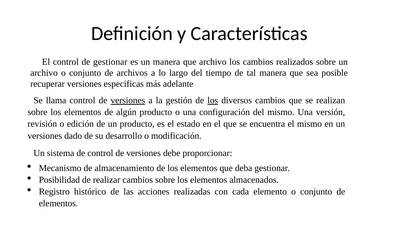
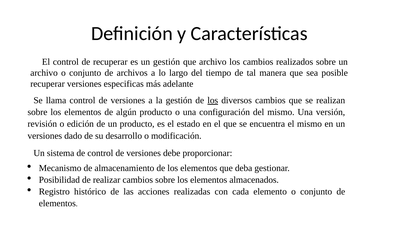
de gestionar: gestionar -> recuperar
un manera: manera -> gestión
versiones at (128, 100) underline: present -> none
